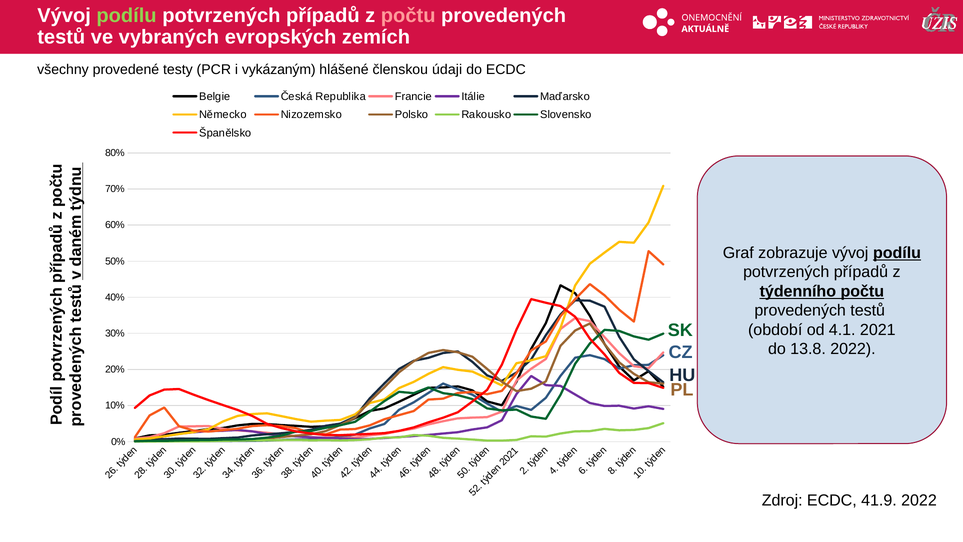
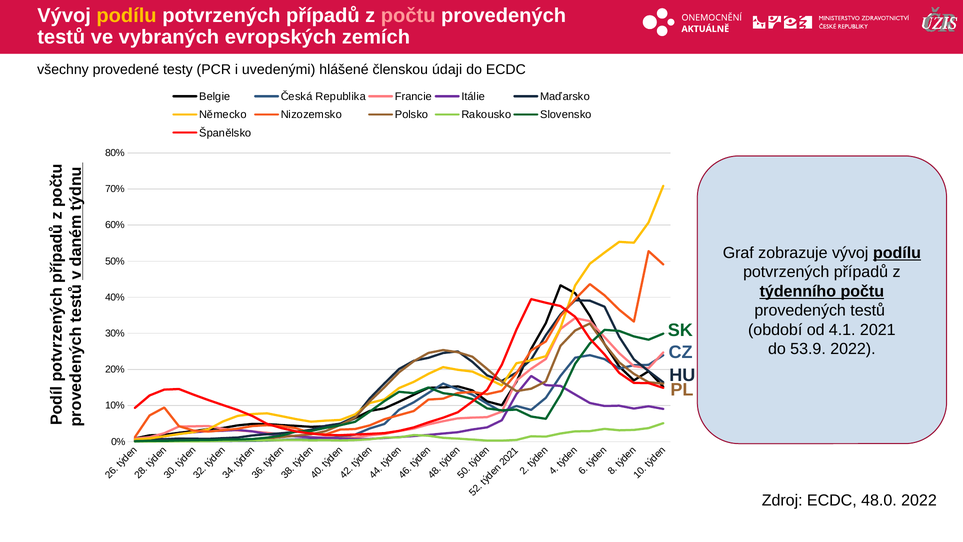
podílu at (127, 16) colour: light green -> yellow
vykázaným: vykázaným -> uvedenými
13.8: 13.8 -> 53.9
41.9: 41.9 -> 48.0
